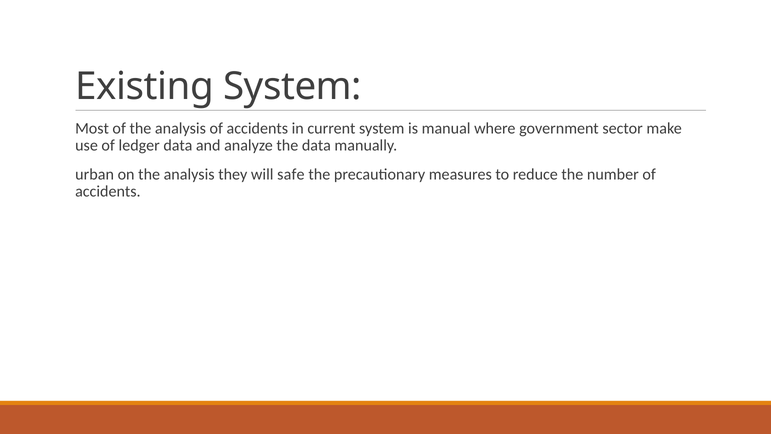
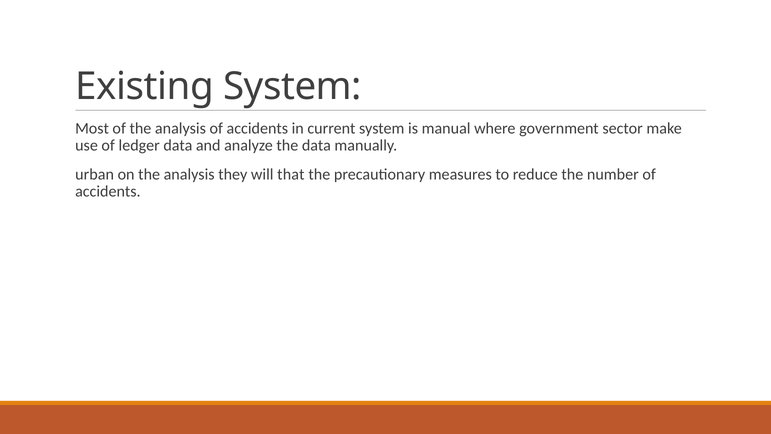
safe: safe -> that
